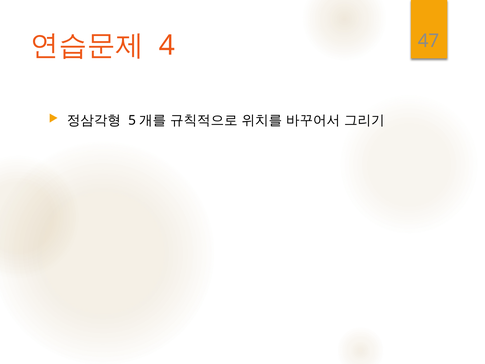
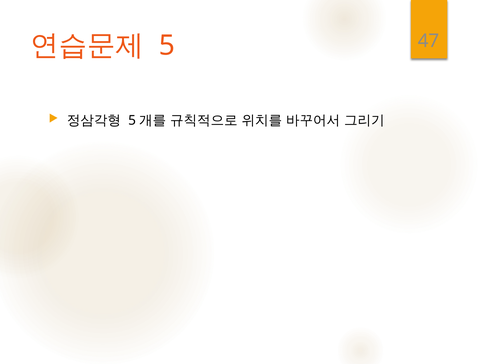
4: 4 -> 5
